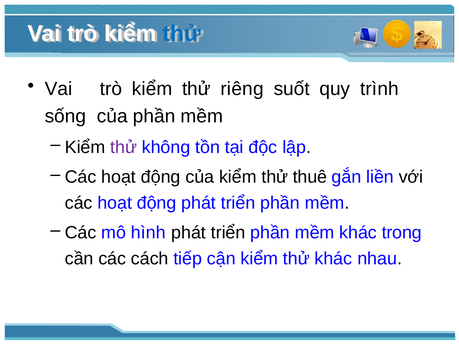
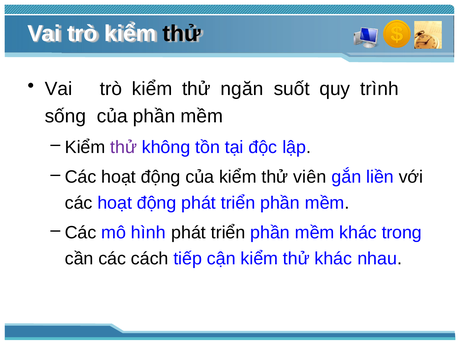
thử at (182, 34) colour: blue -> black
riêng: riêng -> ngăn
thuê: thuê -> viên
